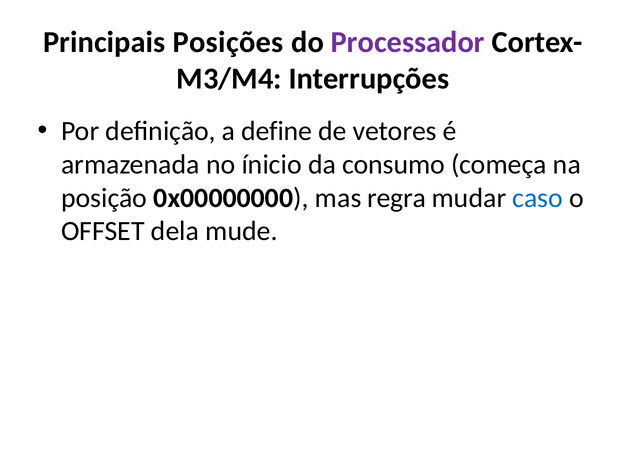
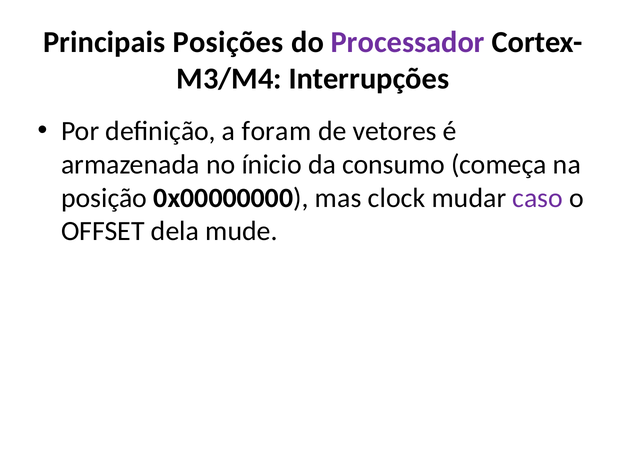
define: define -> foram
regra: regra -> clock
caso colour: blue -> purple
